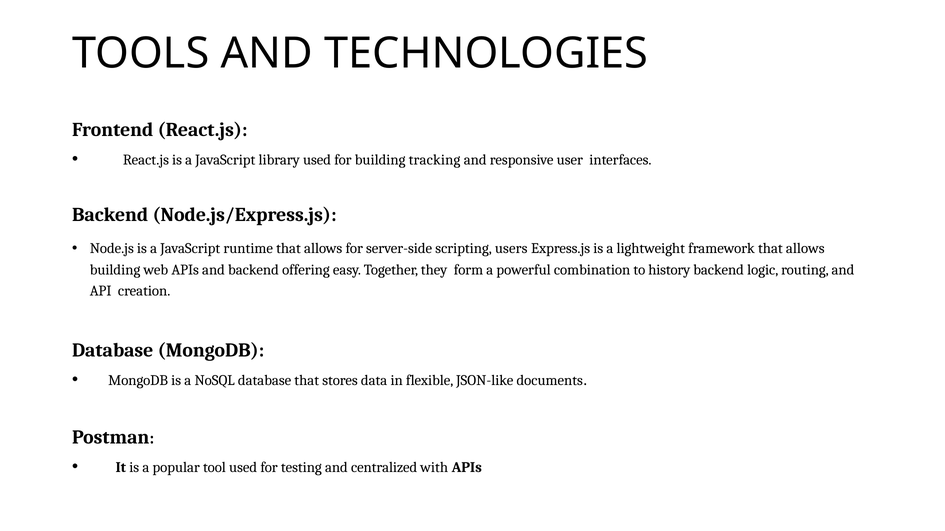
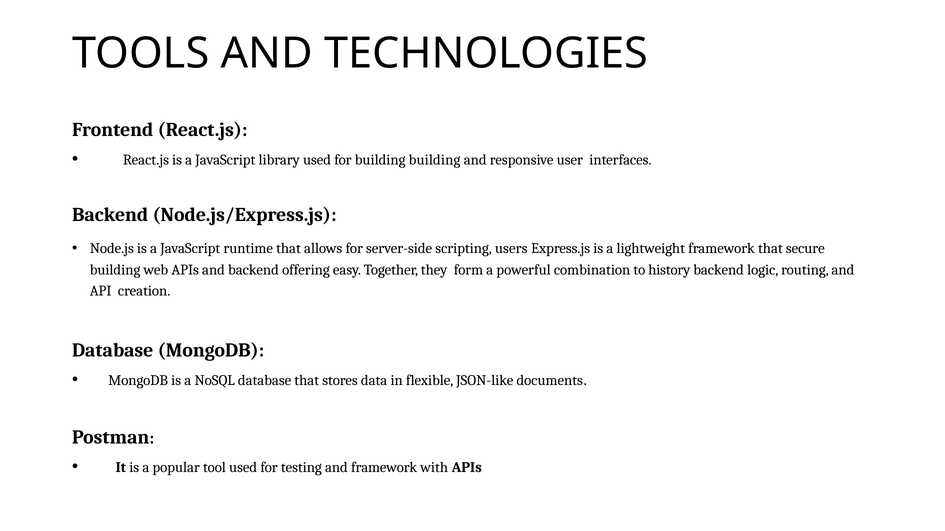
building tracking: tracking -> building
framework that allows: allows -> secure
and centralized: centralized -> framework
